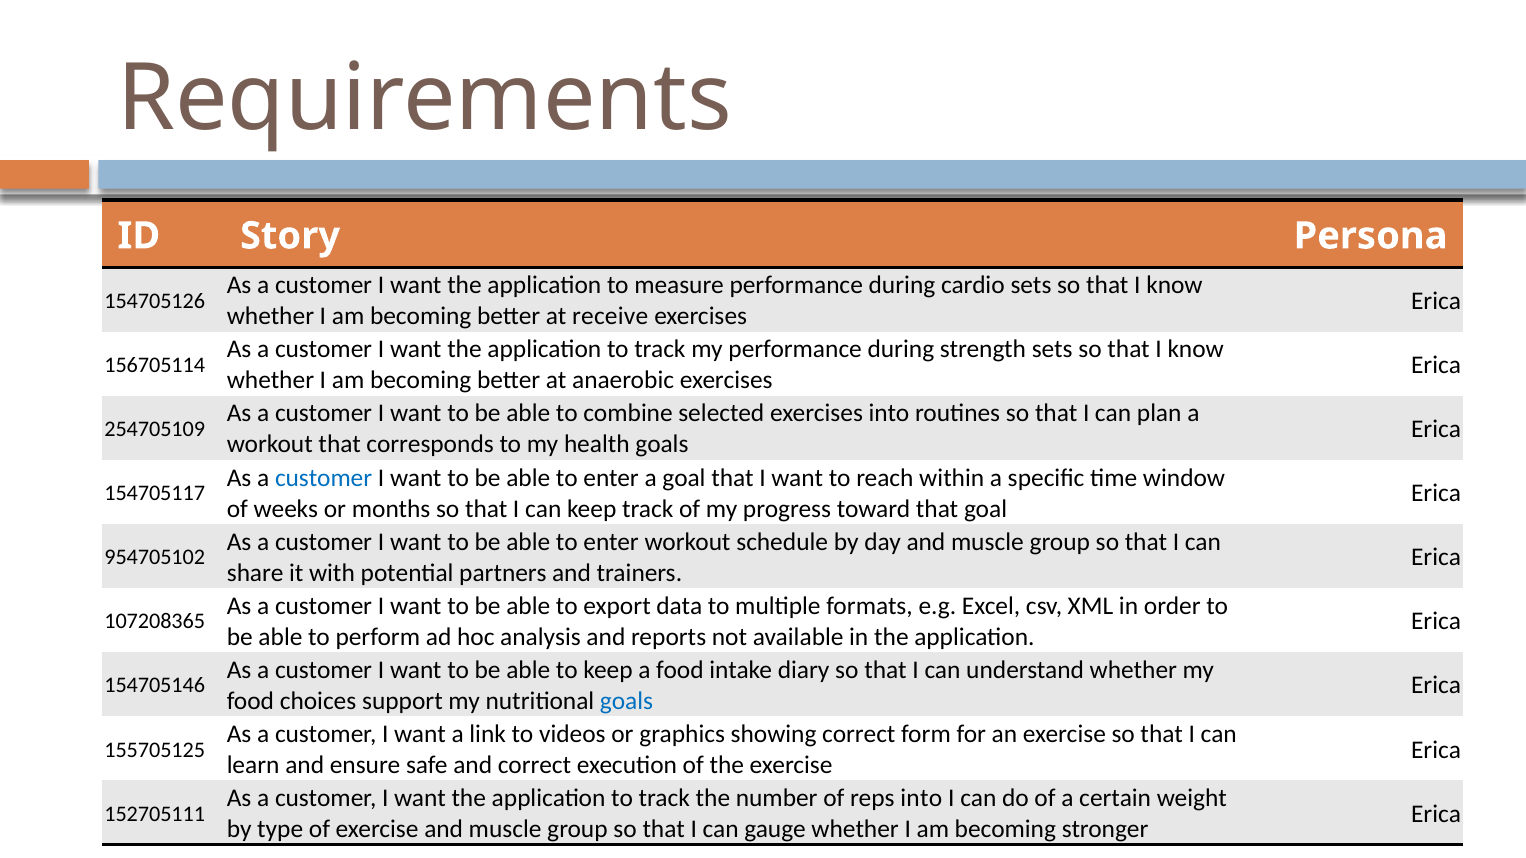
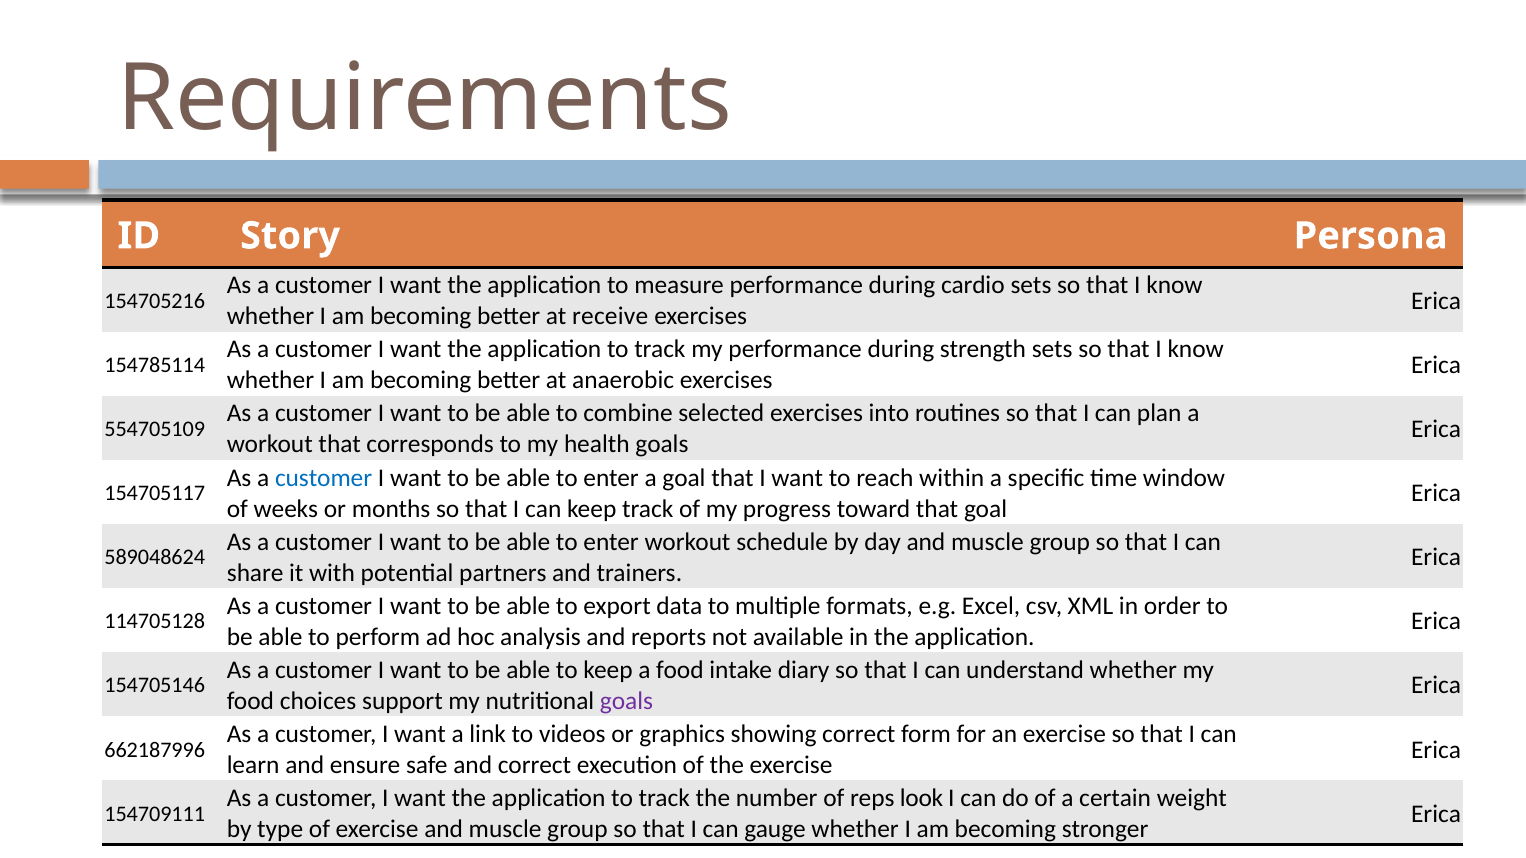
154705126: 154705126 -> 154705216
156705114: 156705114 -> 154785114
254705109: 254705109 -> 554705109
954705102: 954705102 -> 589048624
107208365: 107208365 -> 114705128
goals at (627, 701) colour: blue -> purple
155705125: 155705125 -> 662187996
reps into: into -> look
152705111: 152705111 -> 154709111
